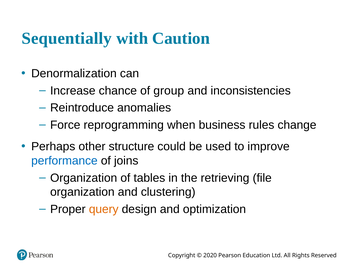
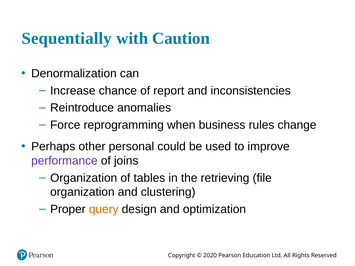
group: group -> report
structure: structure -> personal
performance colour: blue -> purple
